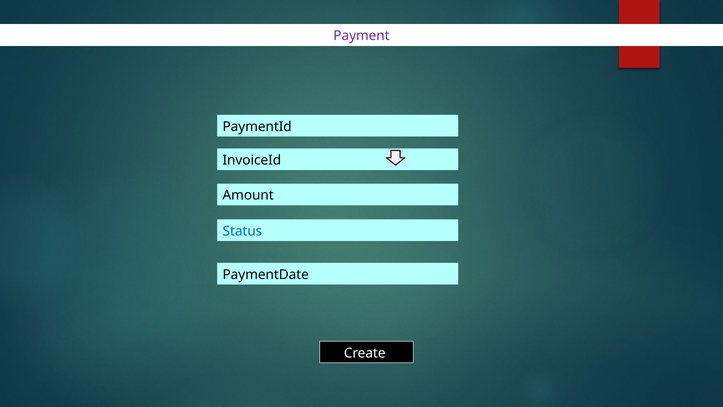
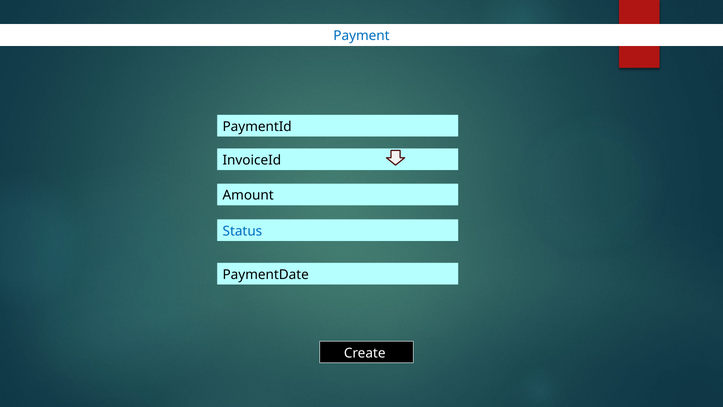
Payment colour: purple -> blue
